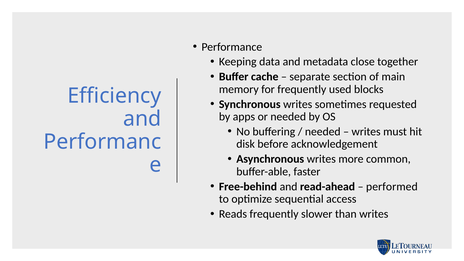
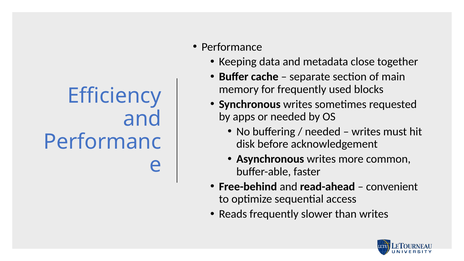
performed: performed -> convenient
